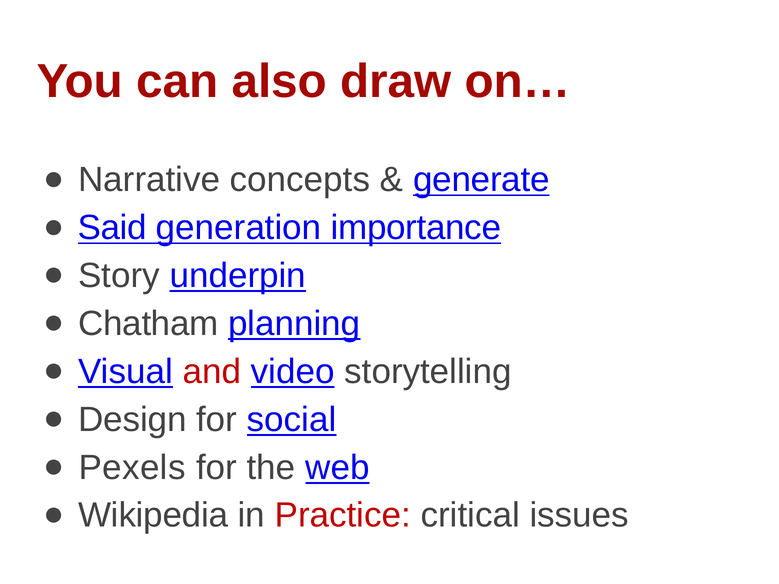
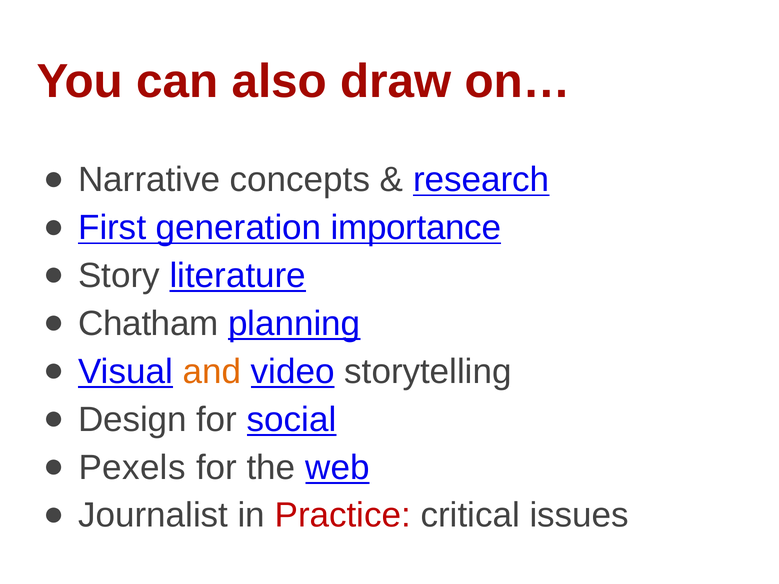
generate: generate -> research
Said: Said -> First
underpin: underpin -> literature
and colour: red -> orange
Wikipedia: Wikipedia -> Journalist
